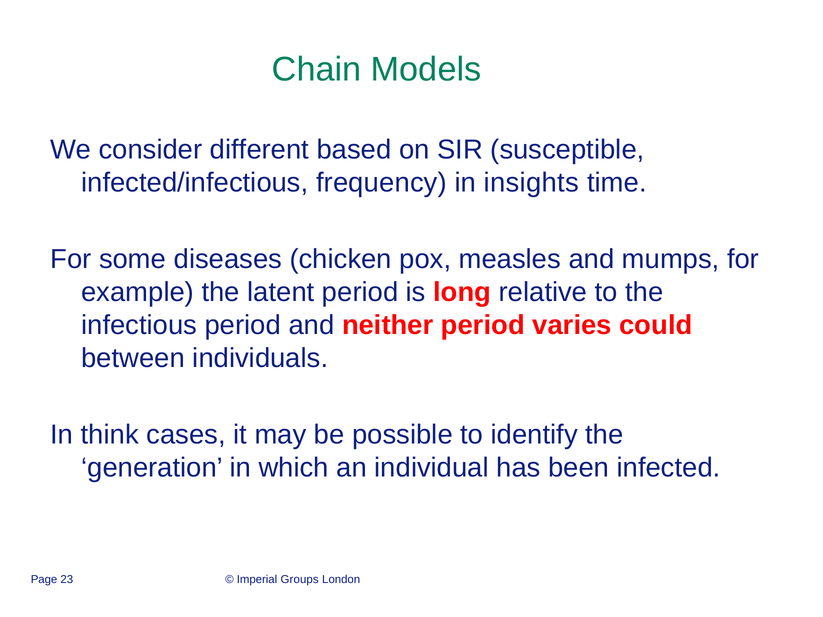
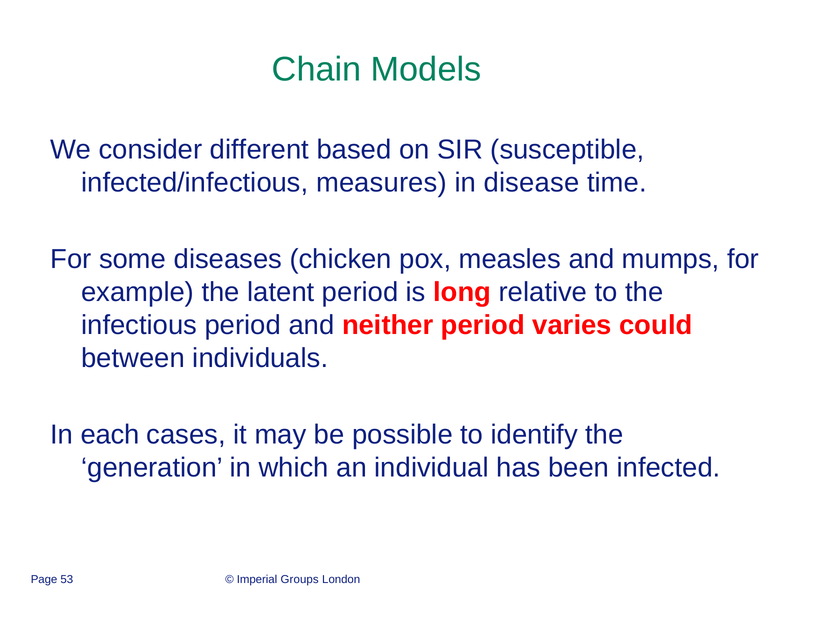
frequency: frequency -> measures
insights: insights -> disease
think: think -> each
23: 23 -> 53
